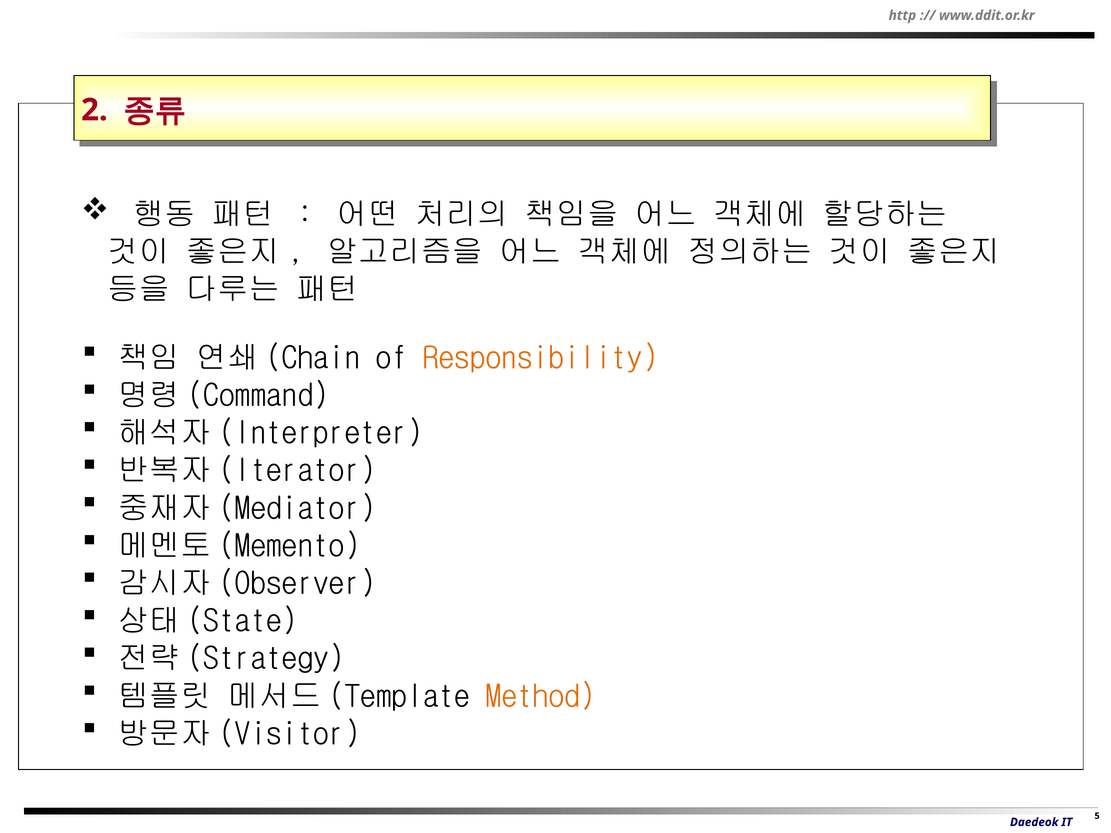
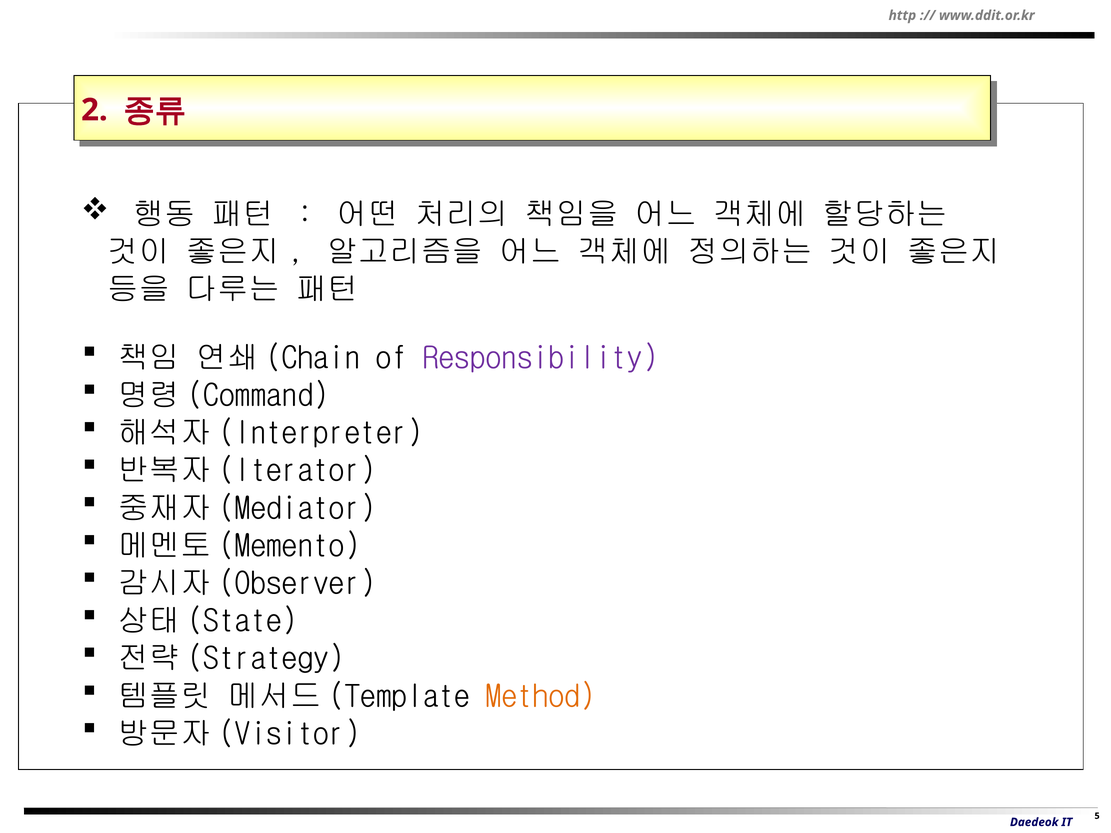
Responsibility colour: orange -> purple
